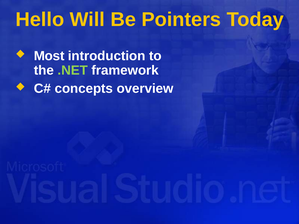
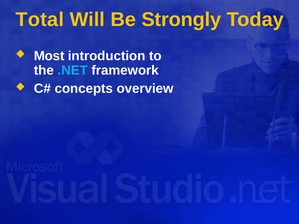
Hello: Hello -> Total
Pointers: Pointers -> Strongly
.NET colour: light green -> light blue
